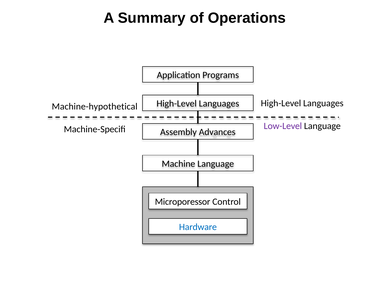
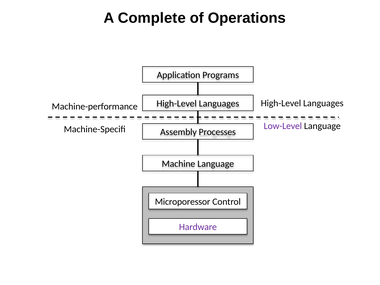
Summary: Summary -> Complete
Machine-hypothetical: Machine-hypothetical -> Machine-performance
Advances: Advances -> Processes
Hardware colour: blue -> purple
